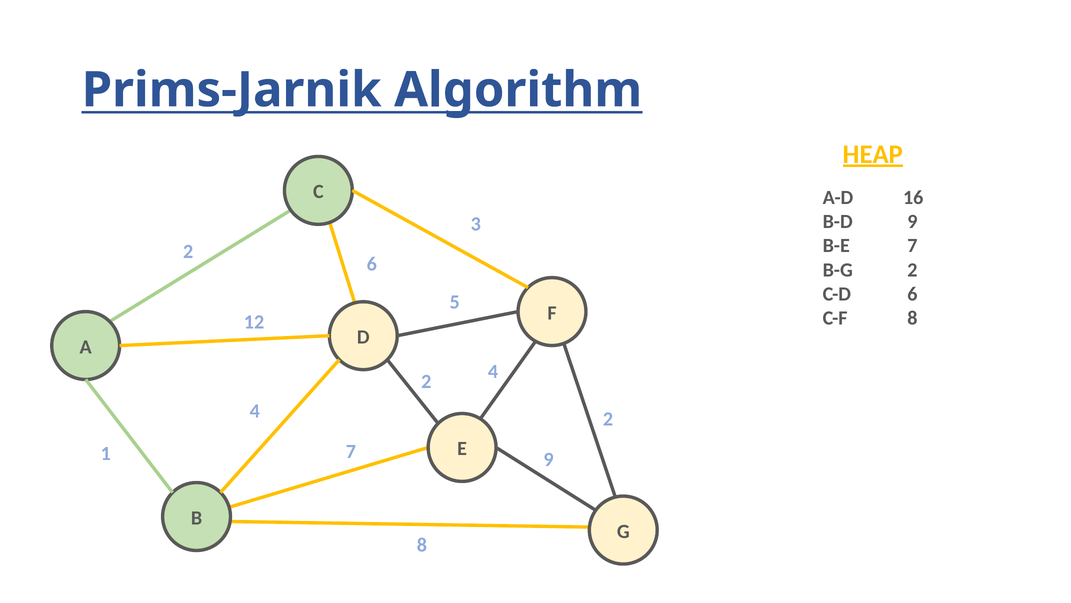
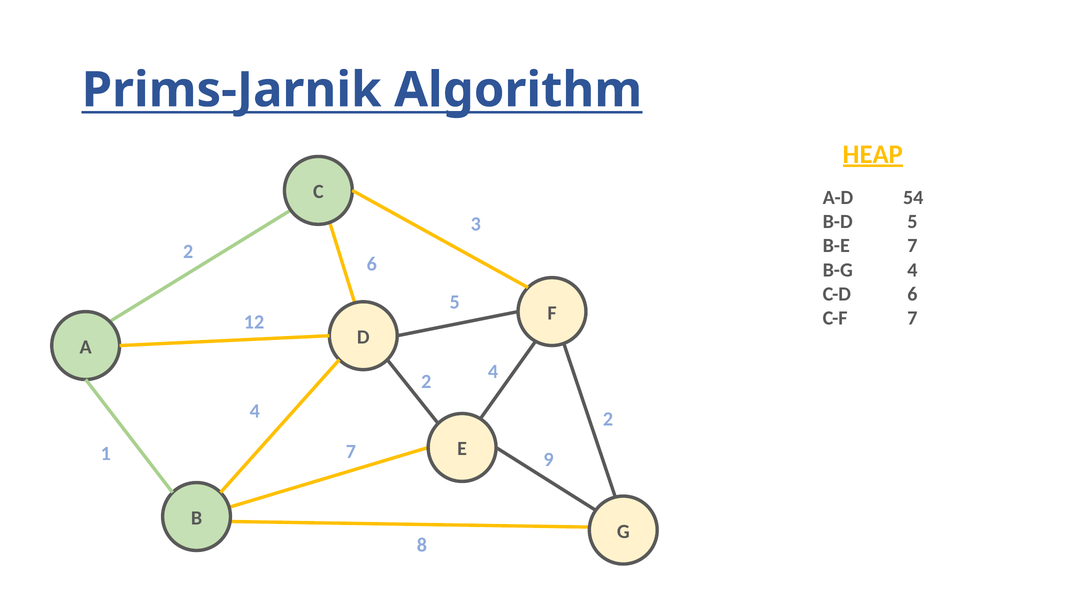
16: 16 -> 54
B-D 9: 9 -> 5
B-G 2: 2 -> 4
C-F 8: 8 -> 7
